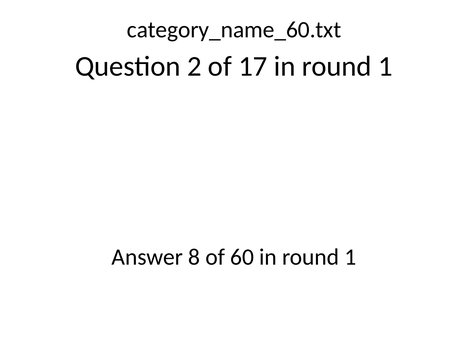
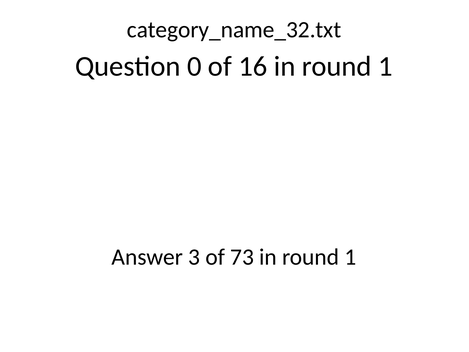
category_name_60.txt: category_name_60.txt -> category_name_32.txt
2: 2 -> 0
17: 17 -> 16
8: 8 -> 3
60: 60 -> 73
